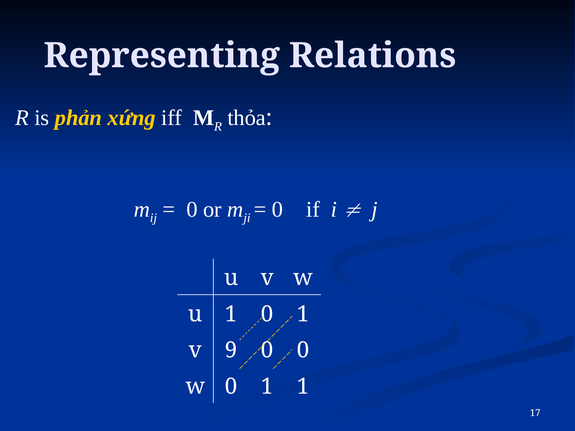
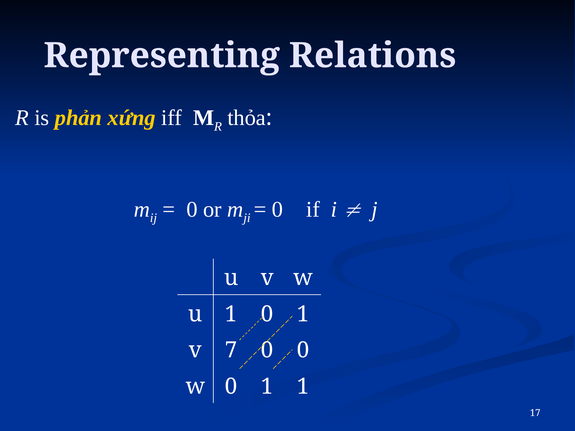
9: 9 -> 7
